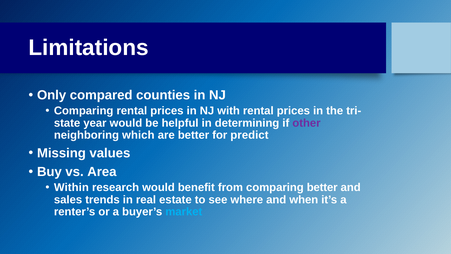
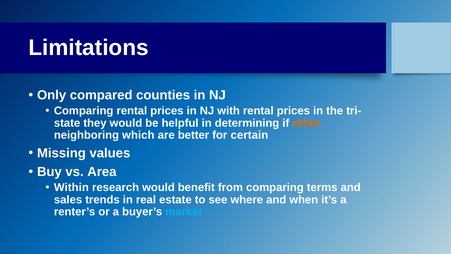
year: year -> they
other colour: purple -> orange
predict: predict -> certain
comparing better: better -> terms
